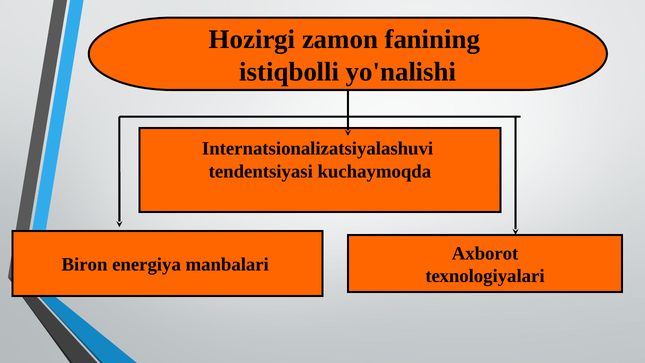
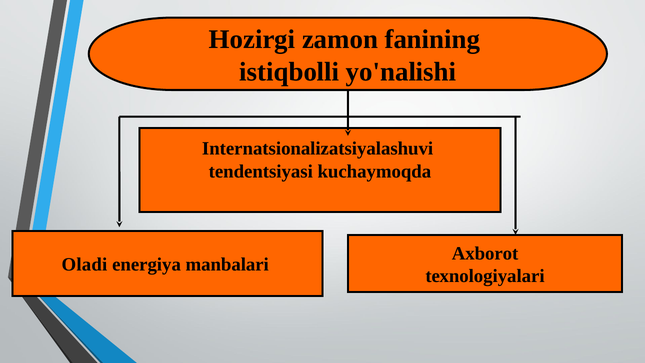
Biron: Biron -> Оlаdi
